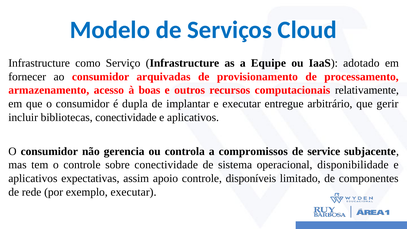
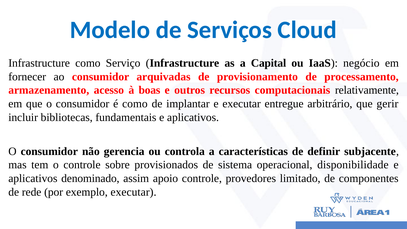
Equipe: Equipe -> Capital
adotado: adotado -> negócio
é dupla: dupla -> como
bibliotecas conectividade: conectividade -> fundamentais
compromissos: compromissos -> características
service: service -> definir
sobre conectividade: conectividade -> provisionados
expectativas: expectativas -> denominado
disponíveis: disponíveis -> provedores
